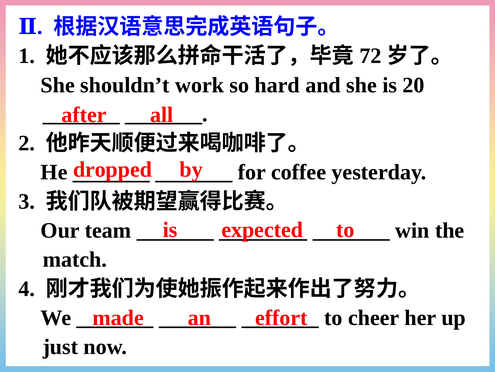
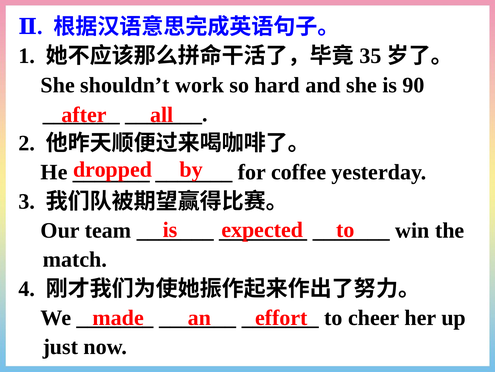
72: 72 -> 35
20: 20 -> 90
